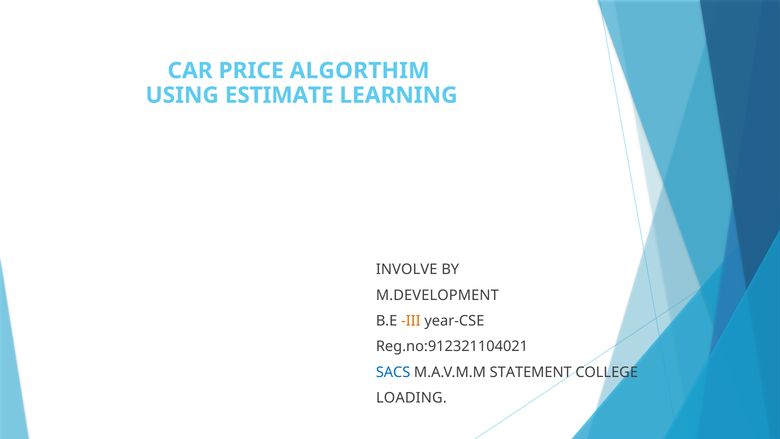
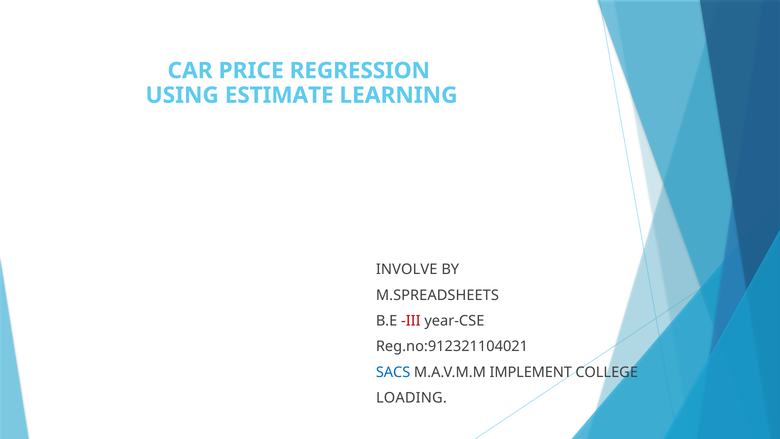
ALGORTHIM: ALGORTHIM -> REGRESSION
M.DEVELOPMENT: M.DEVELOPMENT -> M.SPREADSHEETS
III colour: orange -> red
STATEMENT: STATEMENT -> IMPLEMENT
